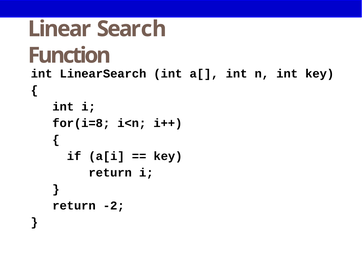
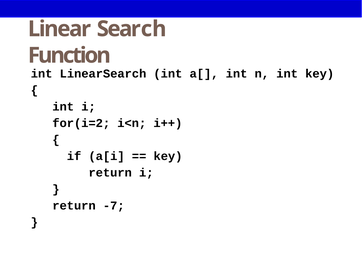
for(i=8: for(i=8 -> for(i=2
-2: -2 -> -7
